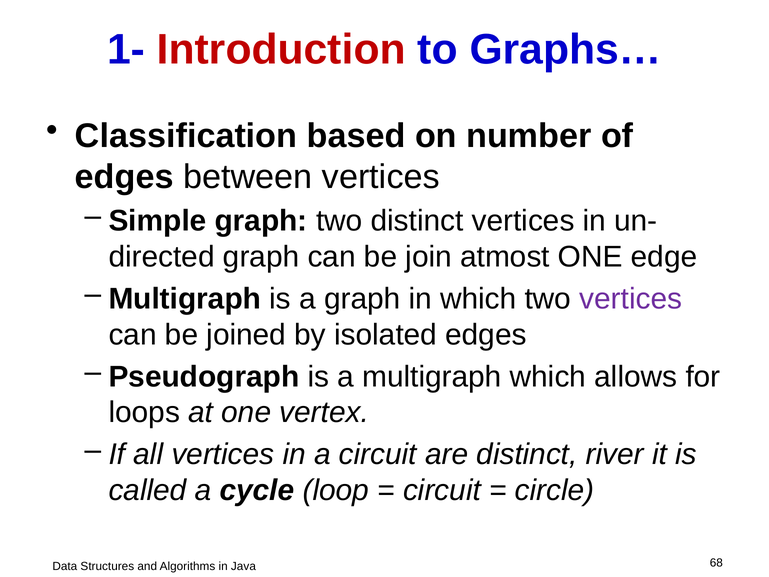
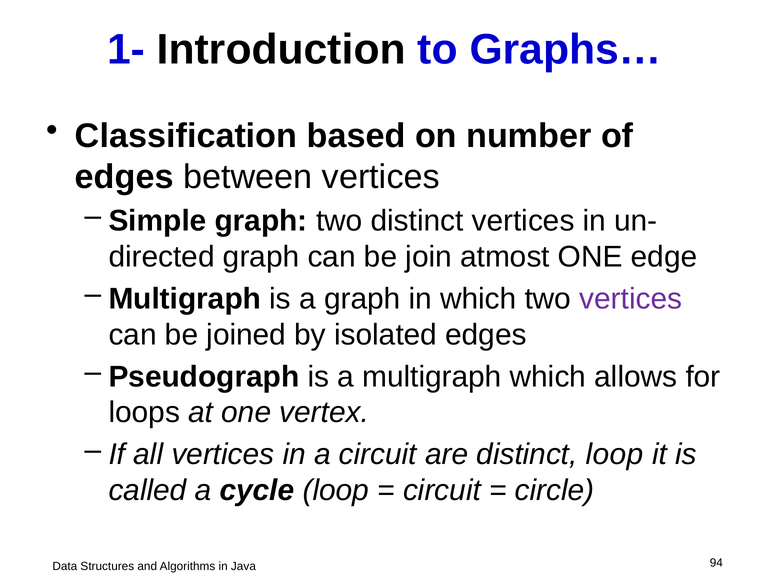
Introduction colour: red -> black
distinct river: river -> loop
68: 68 -> 94
